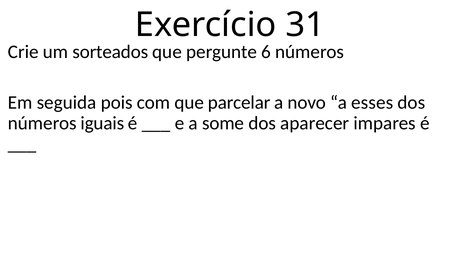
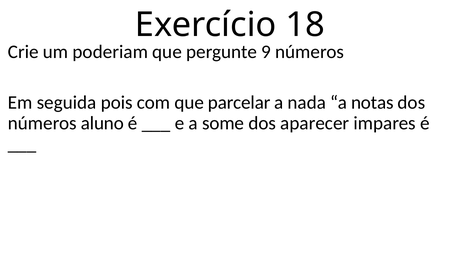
31: 31 -> 18
sorteados: sorteados -> poderiam
6: 6 -> 9
novo: novo -> nada
esses: esses -> notas
iguais: iguais -> aluno
